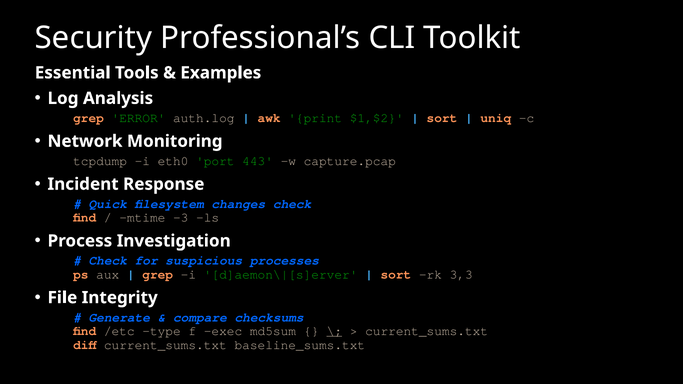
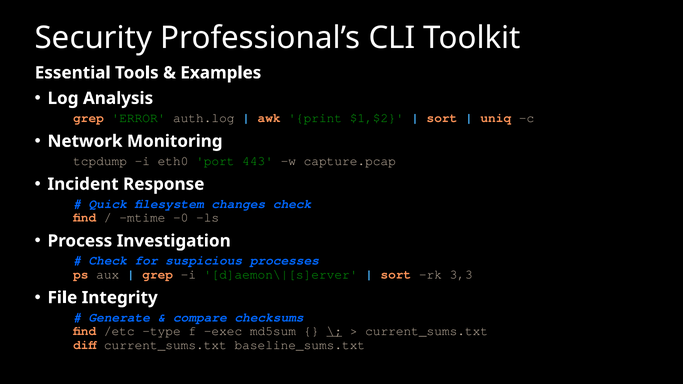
-3: -3 -> -0
